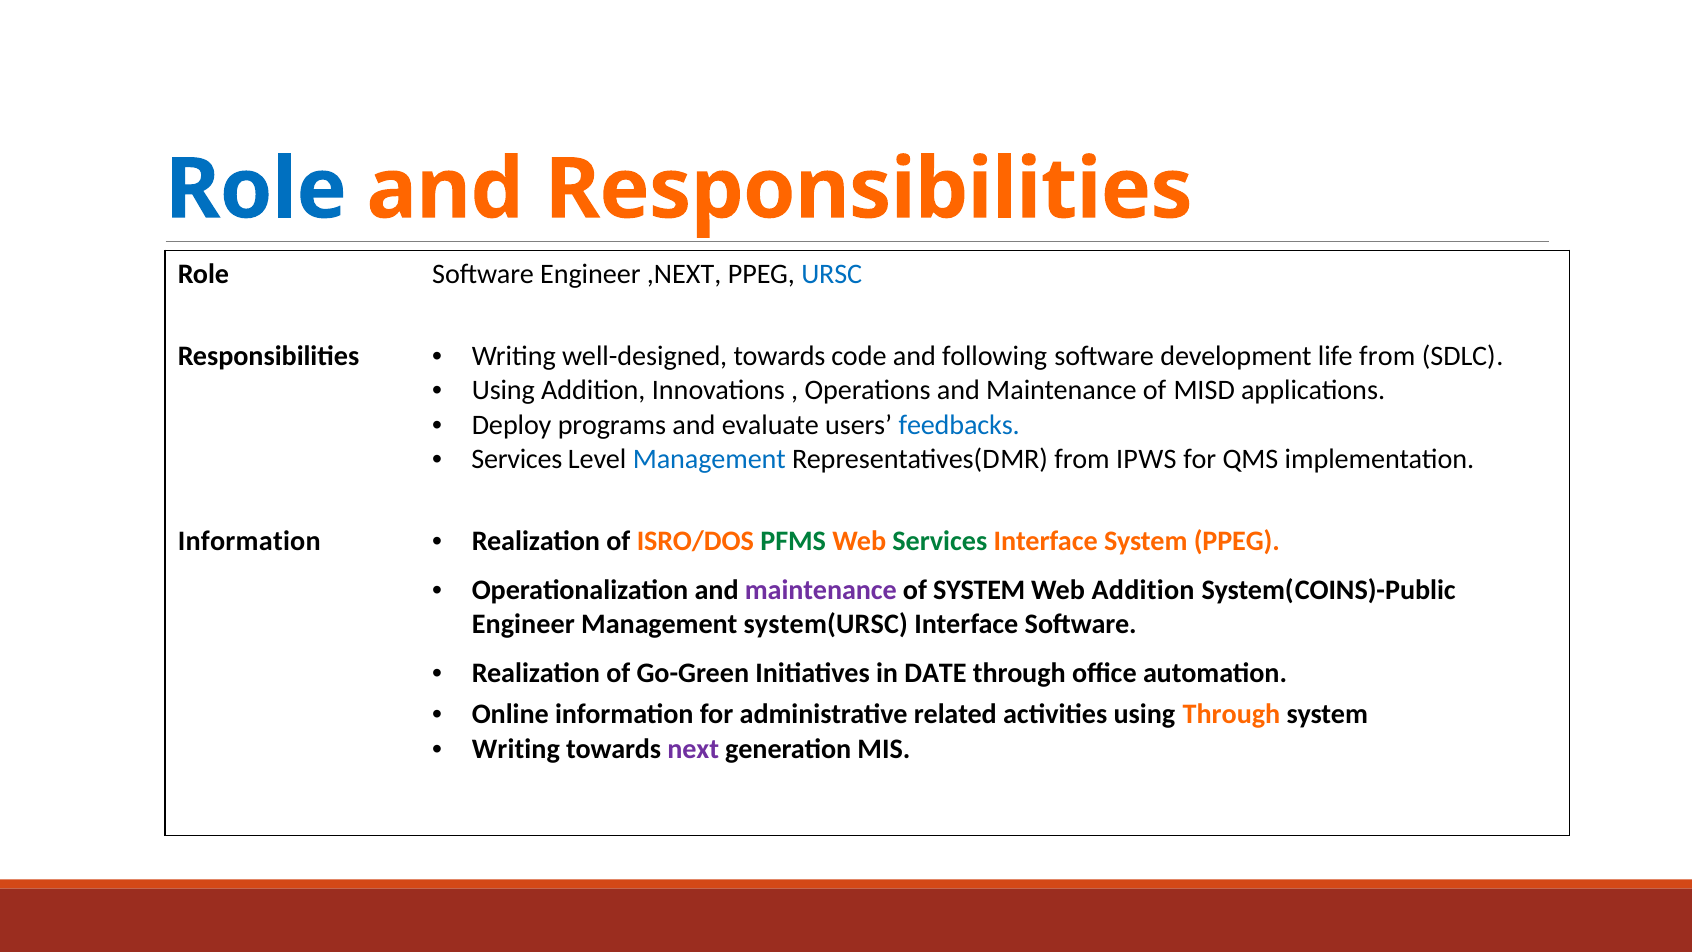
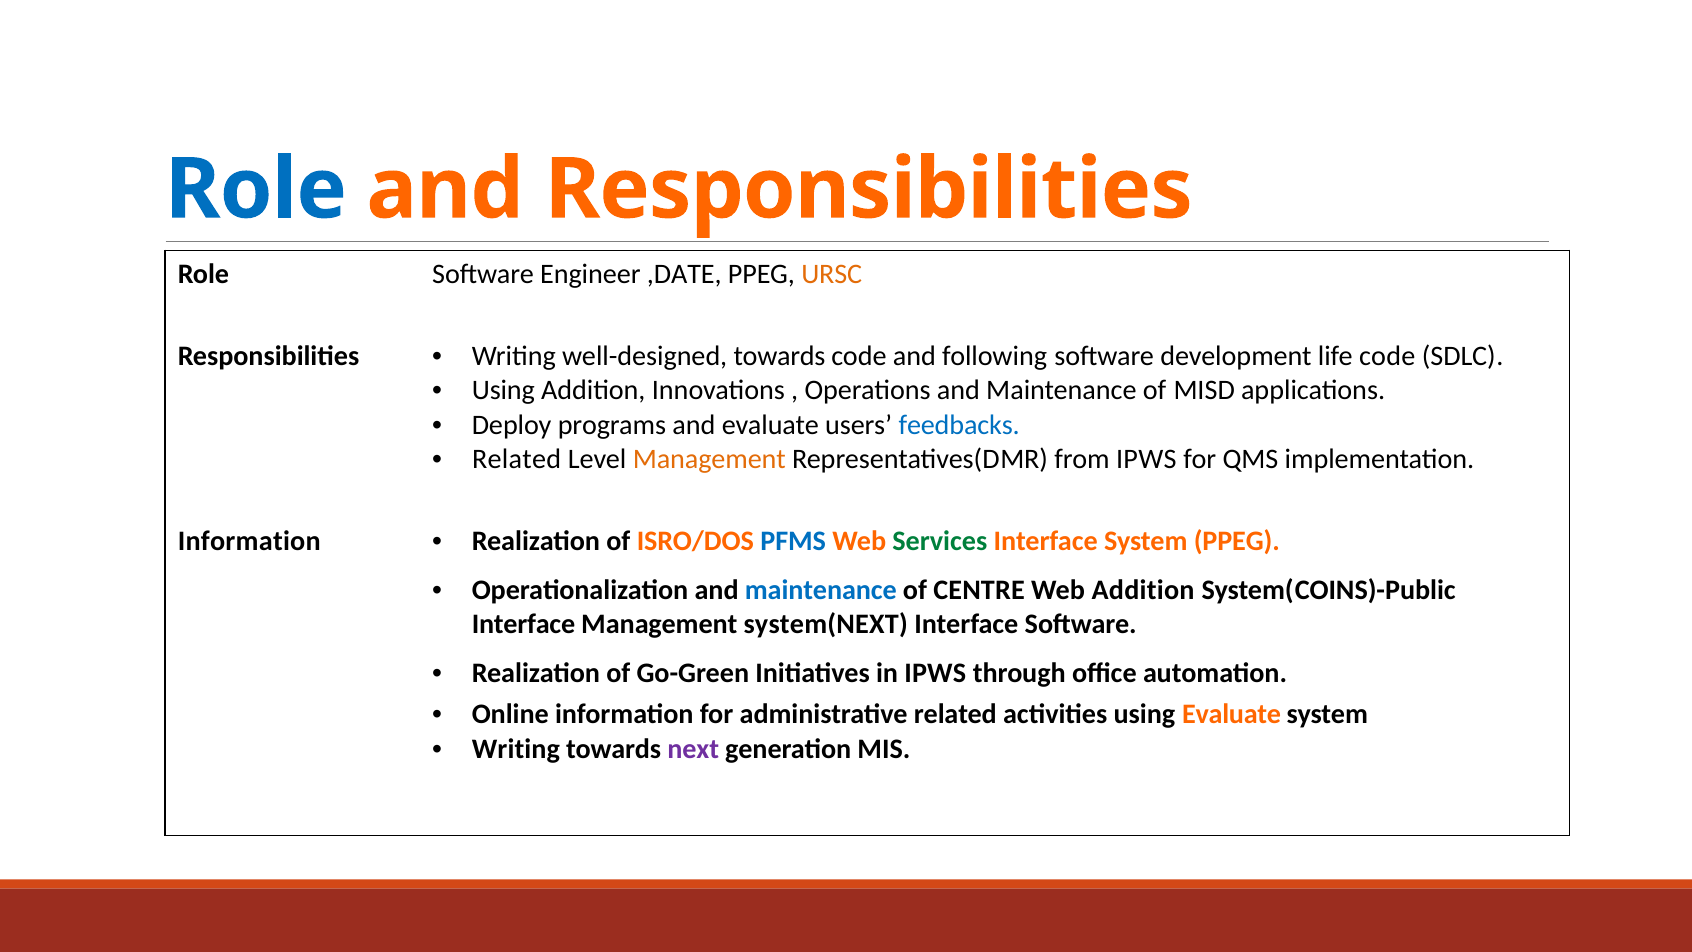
,NEXT: ,NEXT -> ,DATE
URSC colour: blue -> orange
life from: from -> code
Services at (517, 459): Services -> Related
Management at (709, 459) colour: blue -> orange
PFMS colour: green -> blue
maintenance at (821, 590) colour: purple -> blue
of SYSTEM: SYSTEM -> CENTRE
Engineer at (523, 624): Engineer -> Interface
system(URSC: system(URSC -> system(NEXT
in DATE: DATE -> IPWS
using Through: Through -> Evaluate
